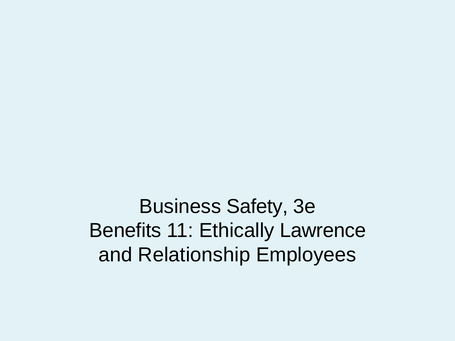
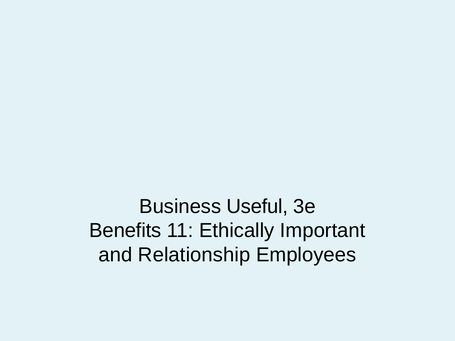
Safety: Safety -> Useful
Lawrence: Lawrence -> Important
